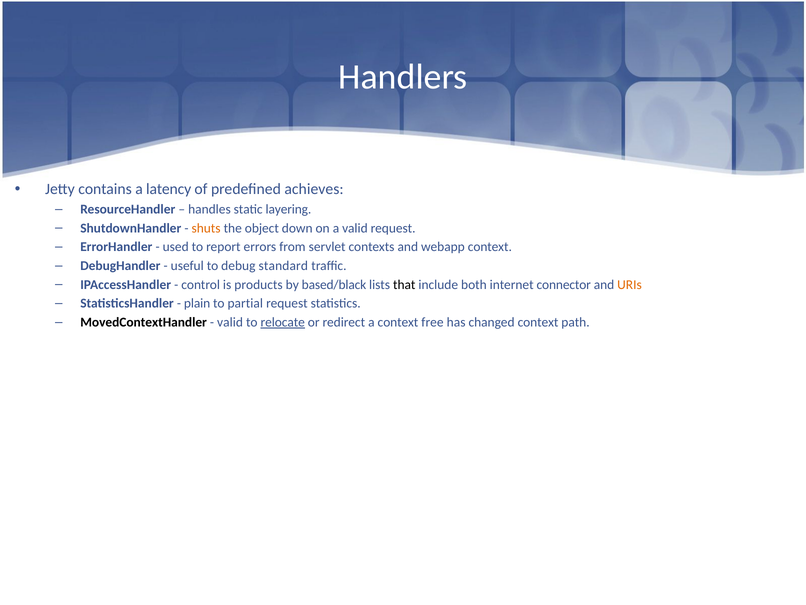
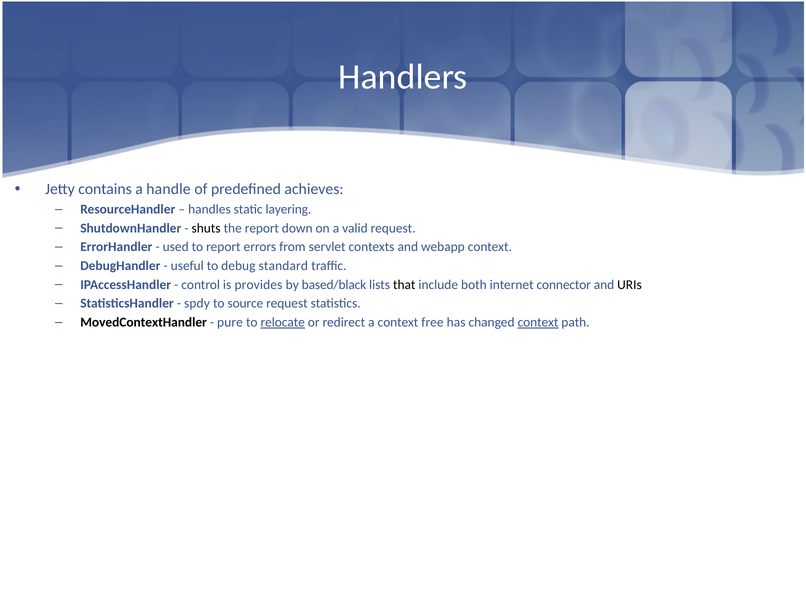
latency: latency -> handle
shuts colour: orange -> black
the object: object -> report
products: products -> provides
URIs colour: orange -> black
plain: plain -> spdy
partial: partial -> source
valid at (230, 322): valid -> pure
context at (538, 322) underline: none -> present
